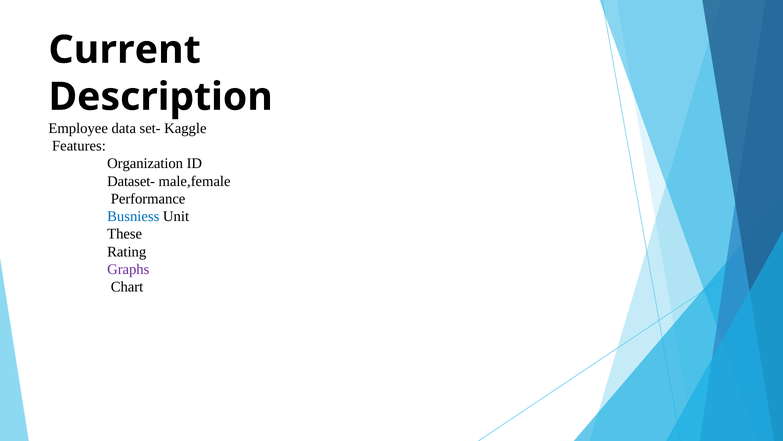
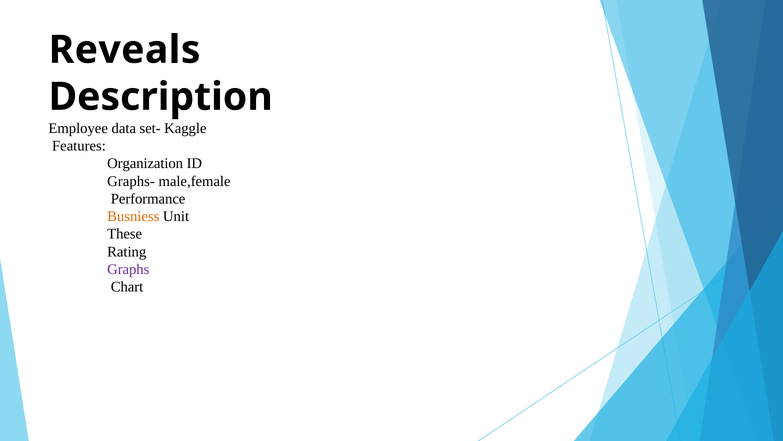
Current: Current -> Reveals
Dataset-: Dataset- -> Graphs-
Busniess colour: blue -> orange
